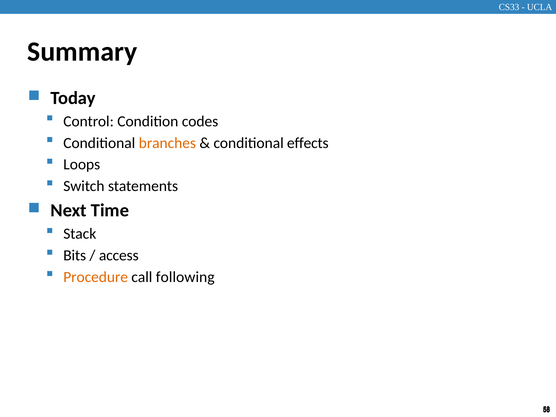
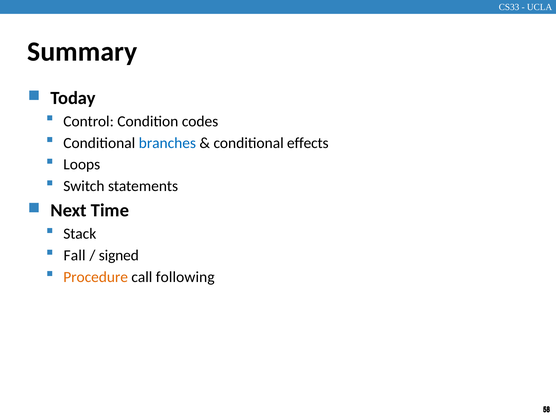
branches colour: orange -> blue
Bits: Bits -> Fall
access: access -> signed
